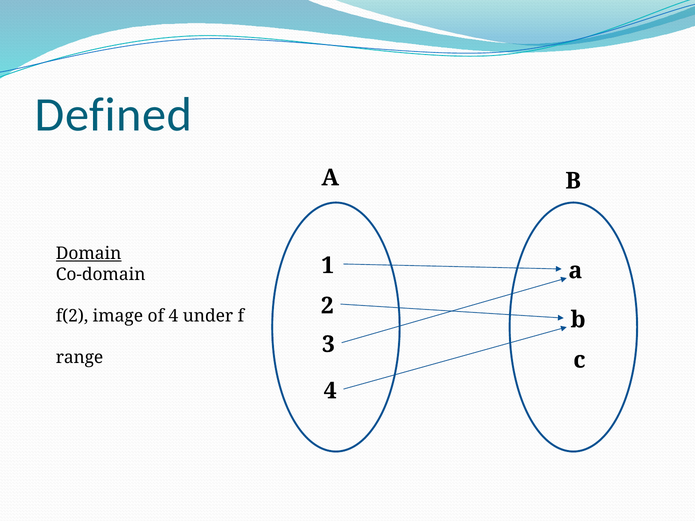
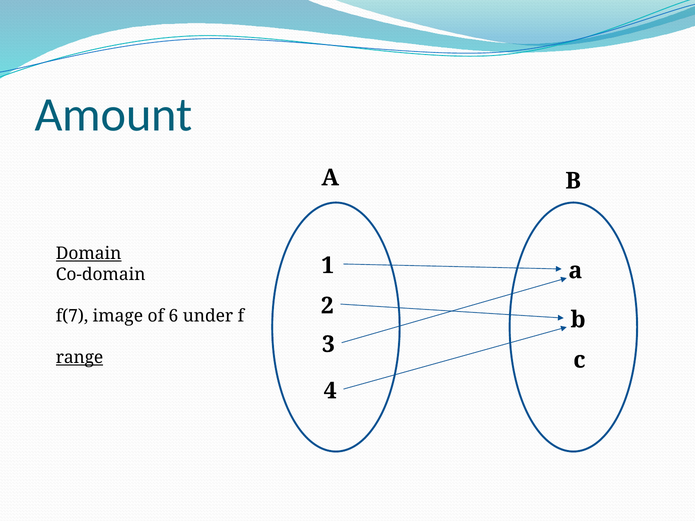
Defined: Defined -> Amount
f(2: f(2 -> f(7
of 4: 4 -> 6
range underline: none -> present
